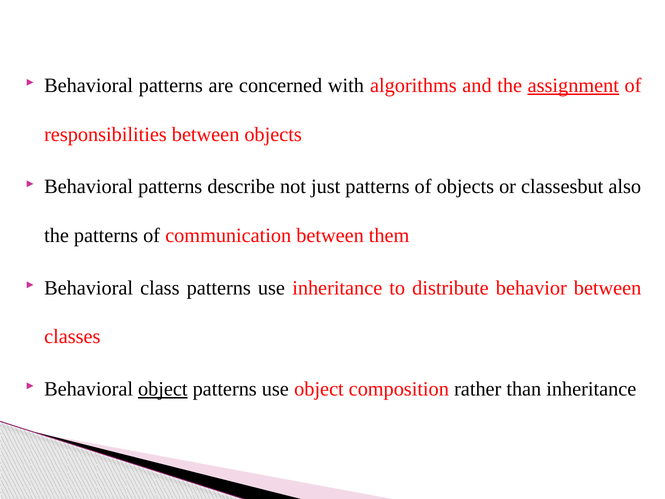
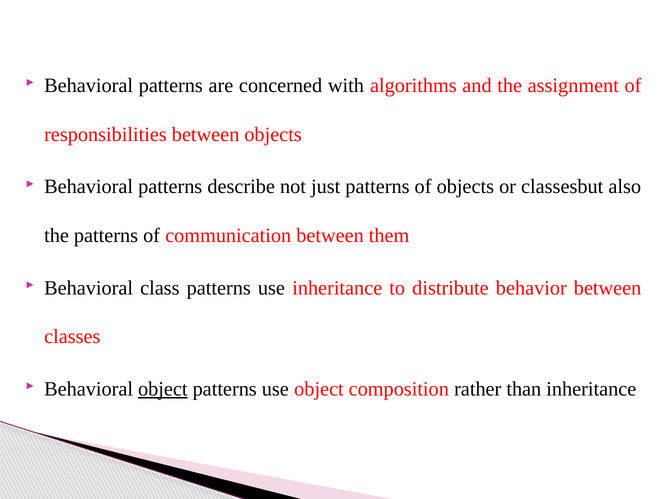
assignment underline: present -> none
